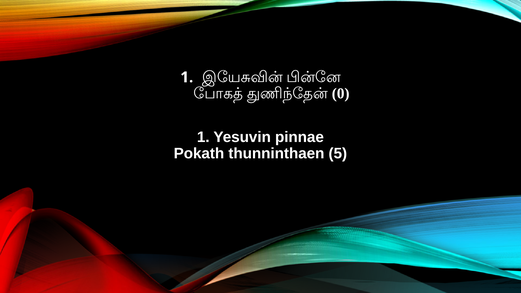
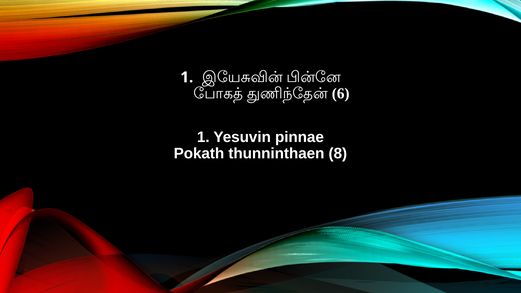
0: 0 -> 6
5: 5 -> 8
